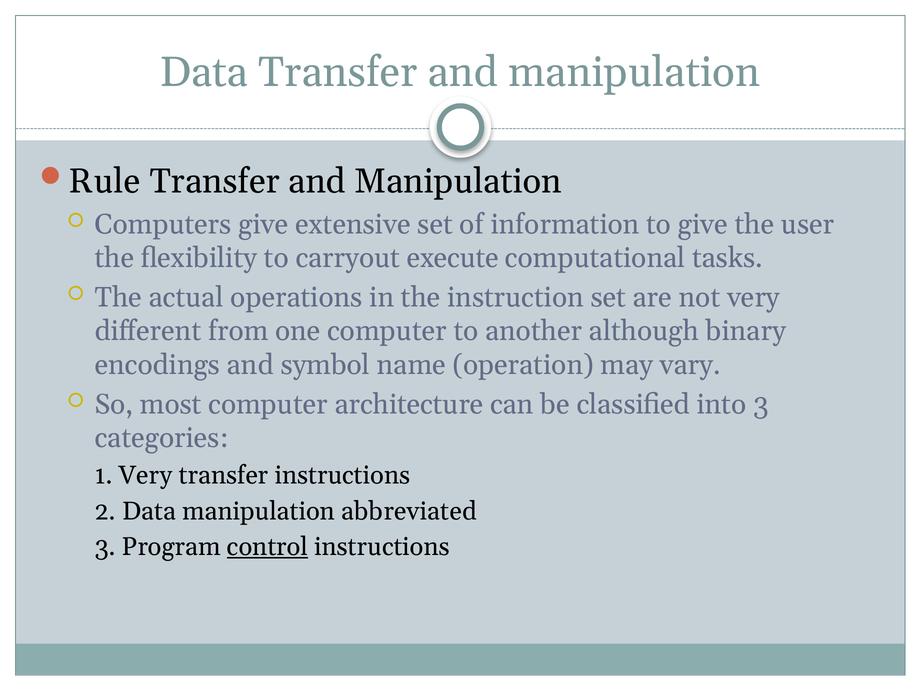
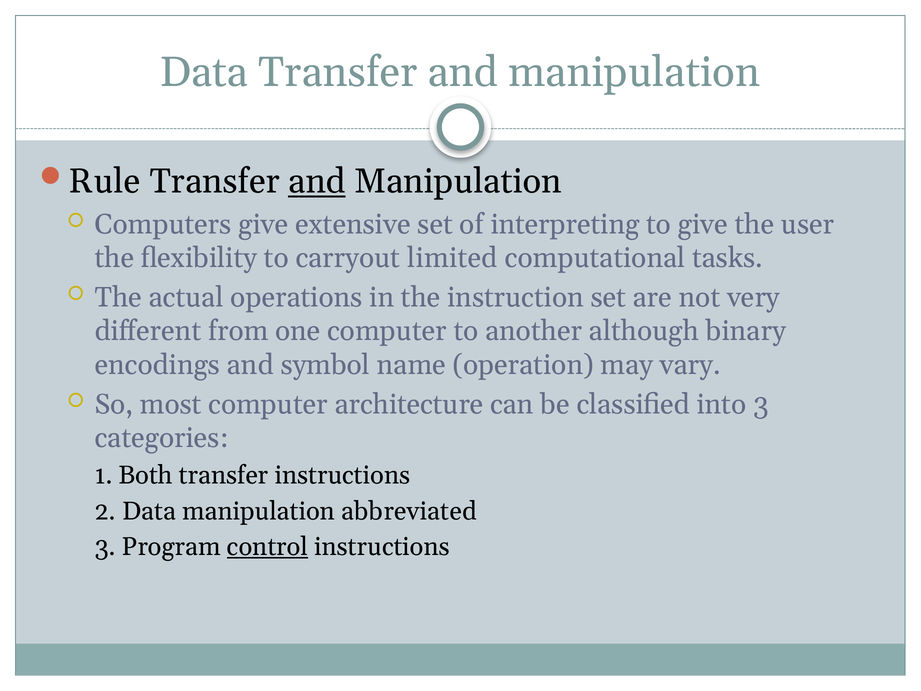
and at (317, 181) underline: none -> present
information: information -> interpreting
execute: execute -> limited
1 Very: Very -> Both
